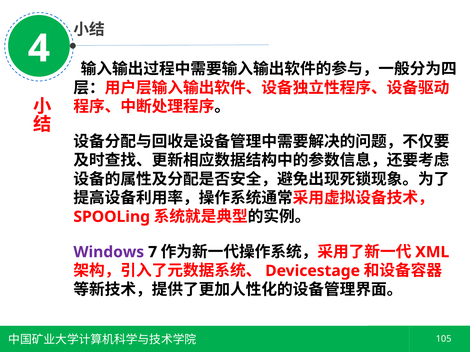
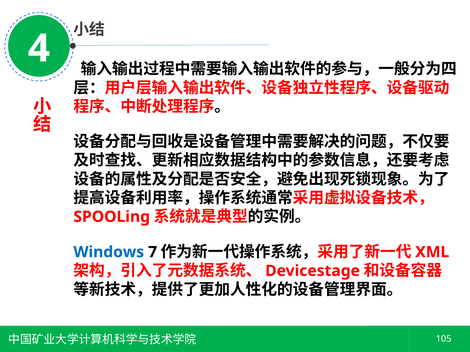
Windows colour: purple -> blue
